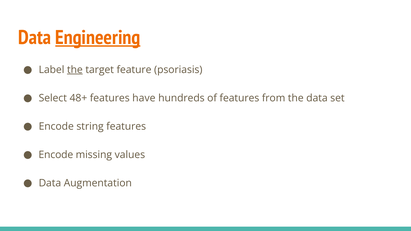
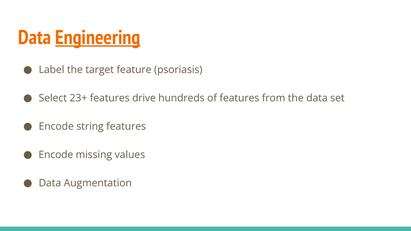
the at (75, 70) underline: present -> none
48+: 48+ -> 23+
have: have -> drive
